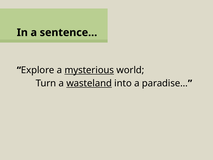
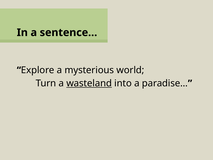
mysterious underline: present -> none
